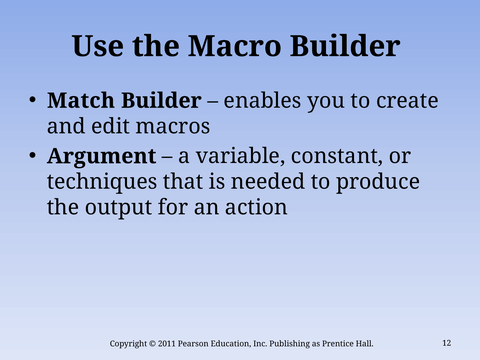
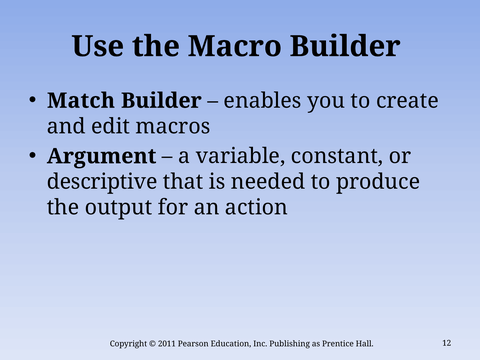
techniques: techniques -> descriptive
